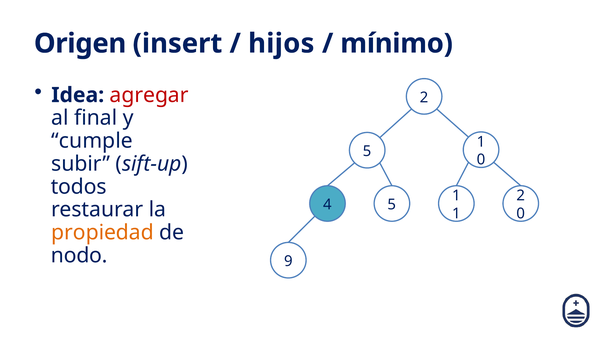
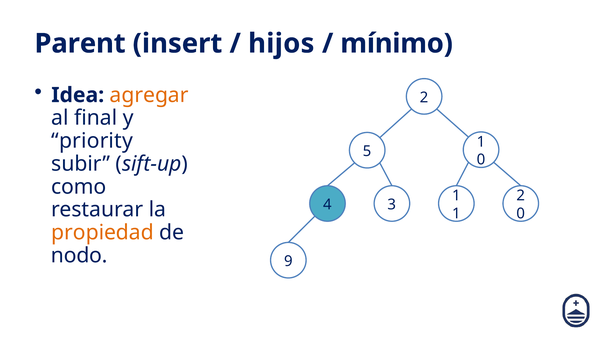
Origen: Origen -> Parent
agregar colour: red -> orange
cumple: cumple -> priority
todos: todos -> como
4 5: 5 -> 3
